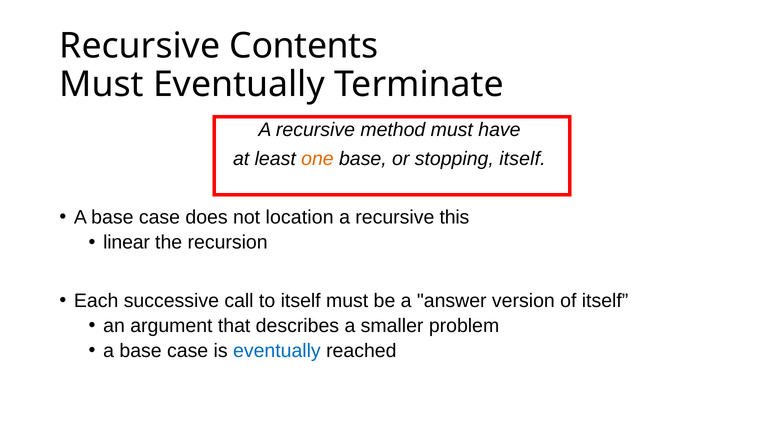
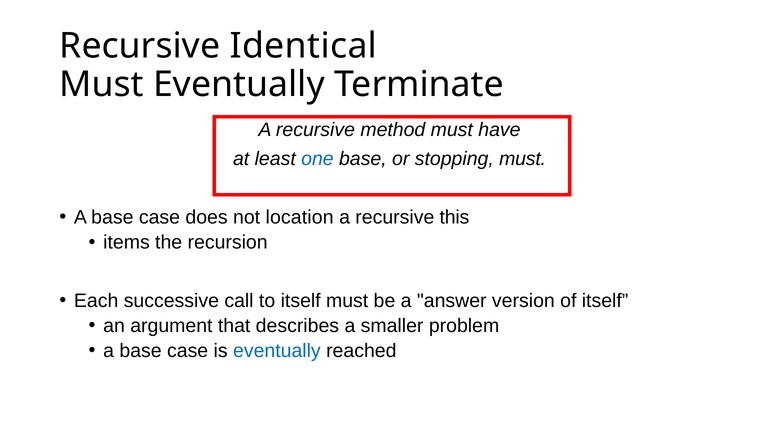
Contents: Contents -> Identical
one colour: orange -> blue
stopping itself: itself -> must
linear: linear -> items
